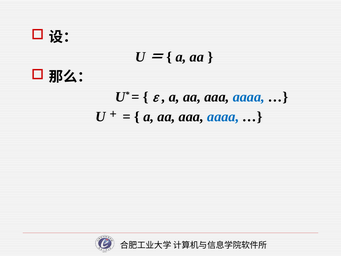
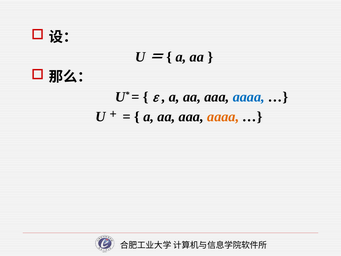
aaaa at (223, 117) colour: blue -> orange
